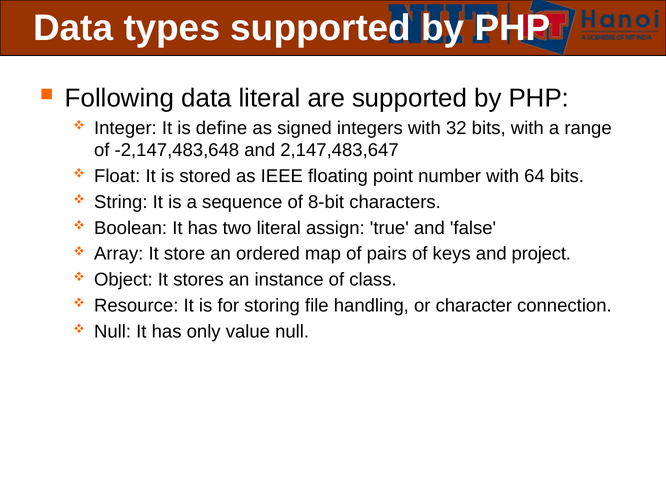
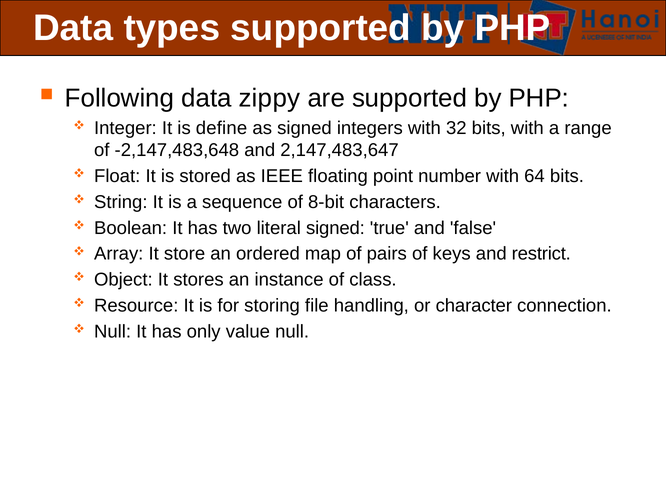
data literal: literal -> zippy
literal assign: assign -> signed
project: project -> restrict
